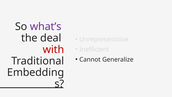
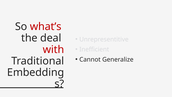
what’s colour: purple -> red
